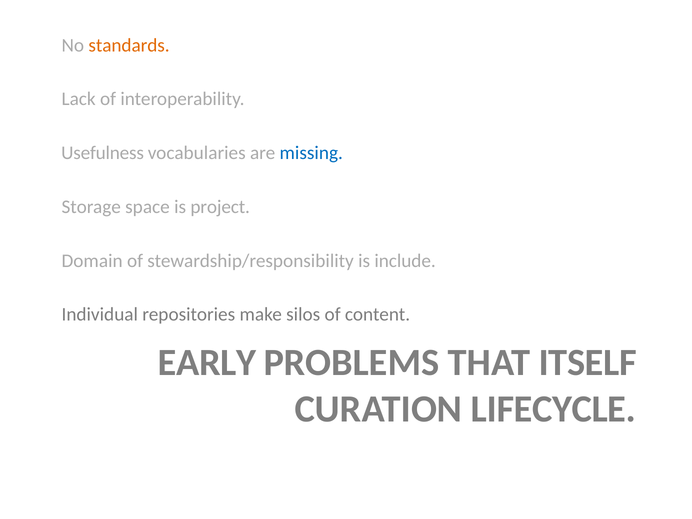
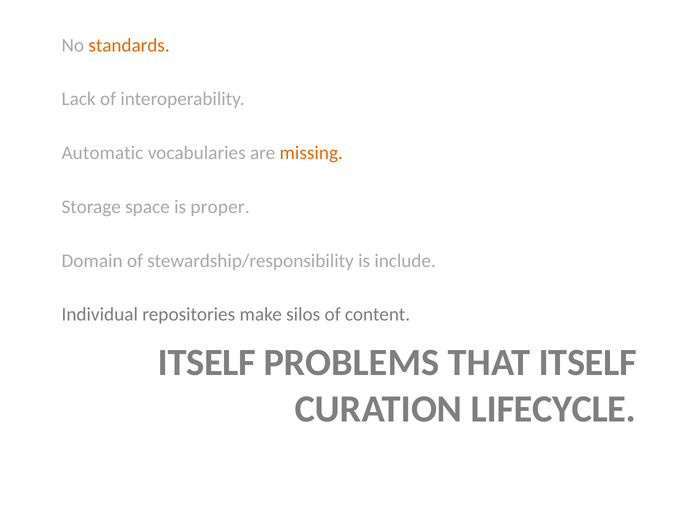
Usefulness: Usefulness -> Automatic
missing colour: blue -> orange
project: project -> proper
EARLY at (207, 363): EARLY -> ITSELF
